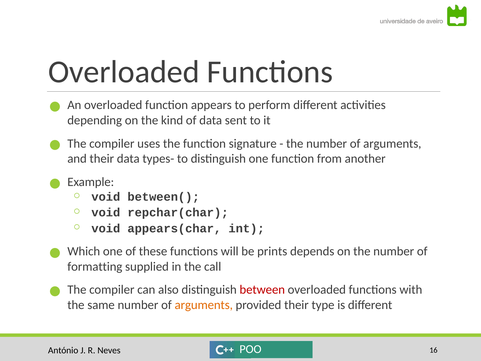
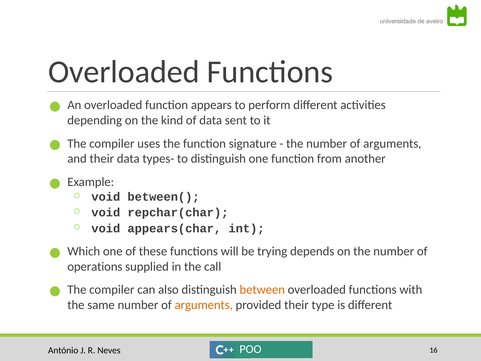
prints: prints -> trying
formatting: formatting -> operations
between colour: red -> orange
